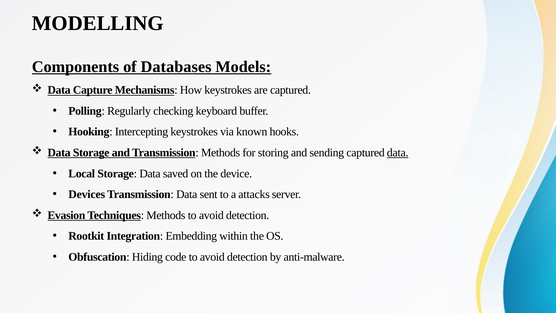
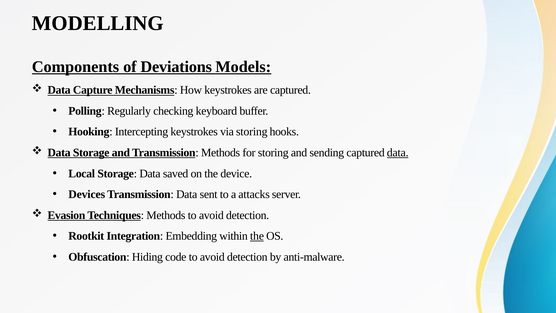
Databases: Databases -> Deviations
via known: known -> storing
the at (257, 236) underline: none -> present
